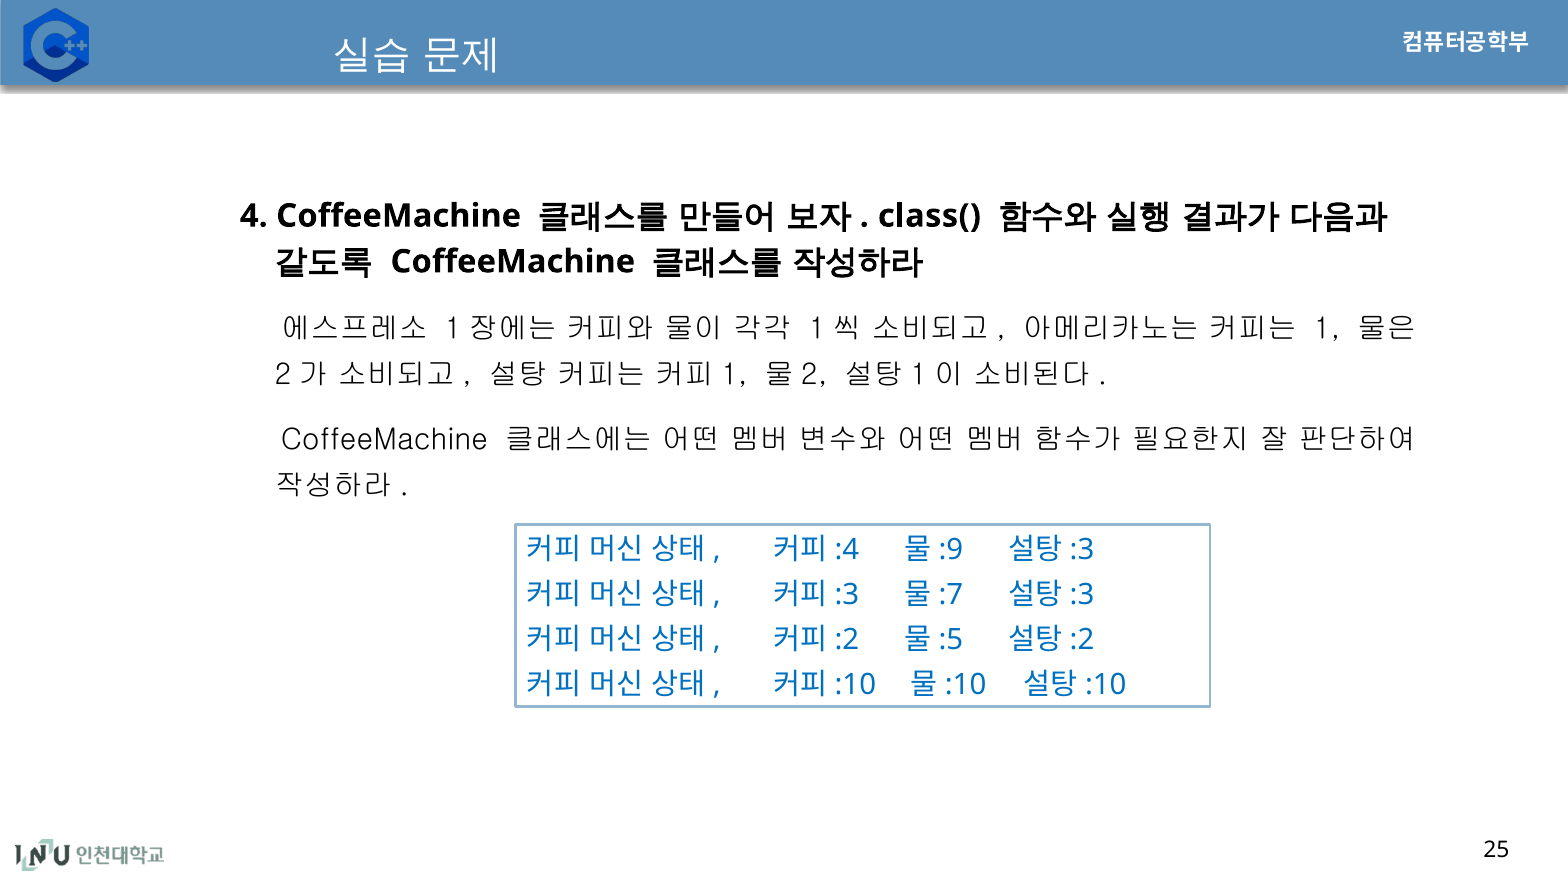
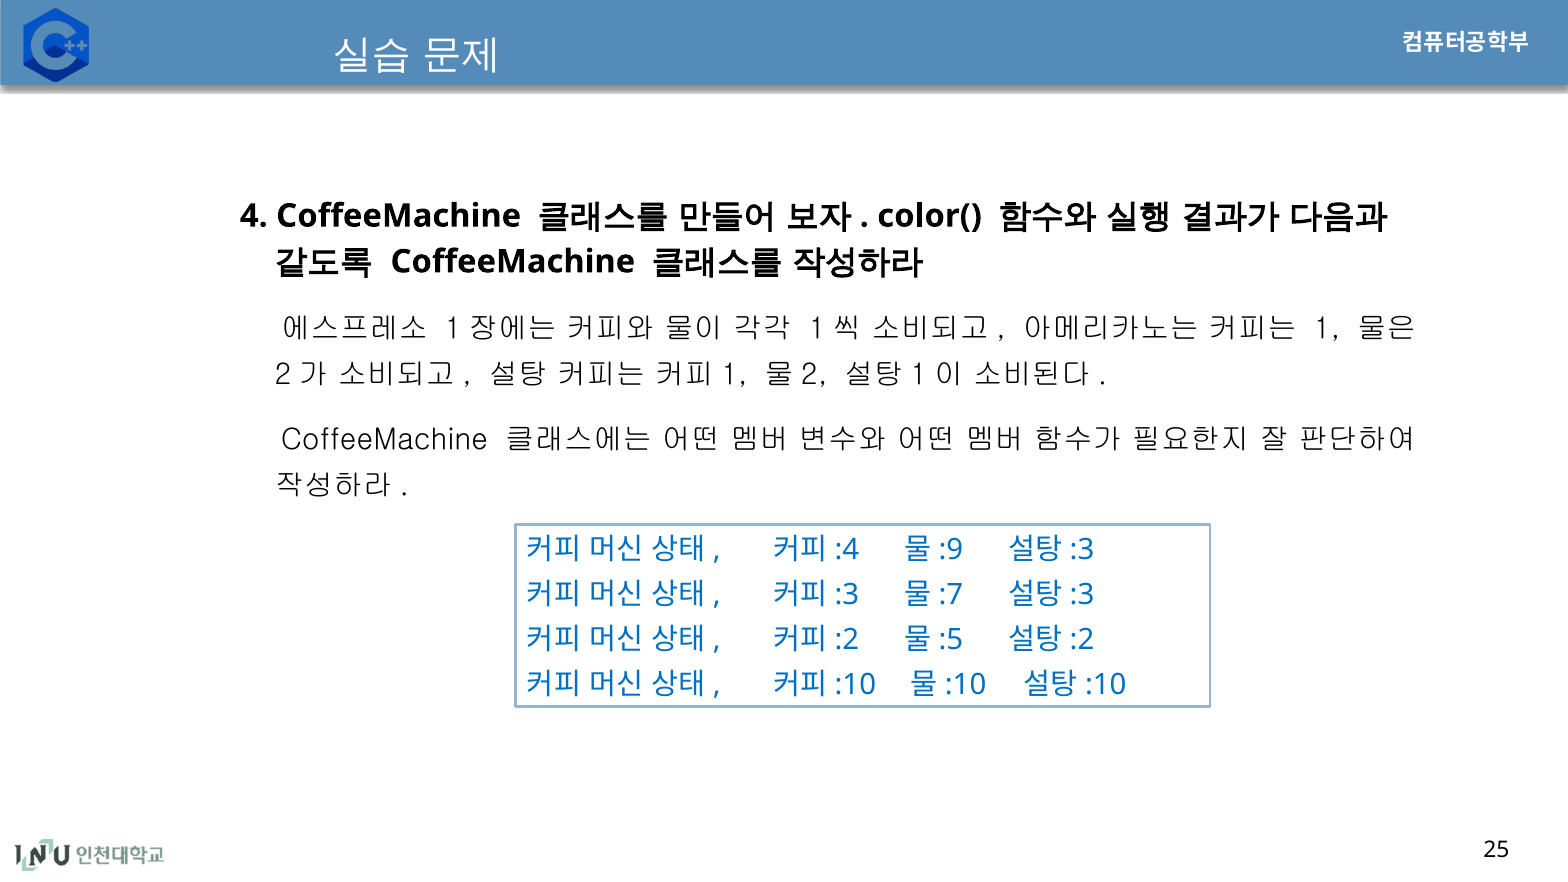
class(: class( -> color(
